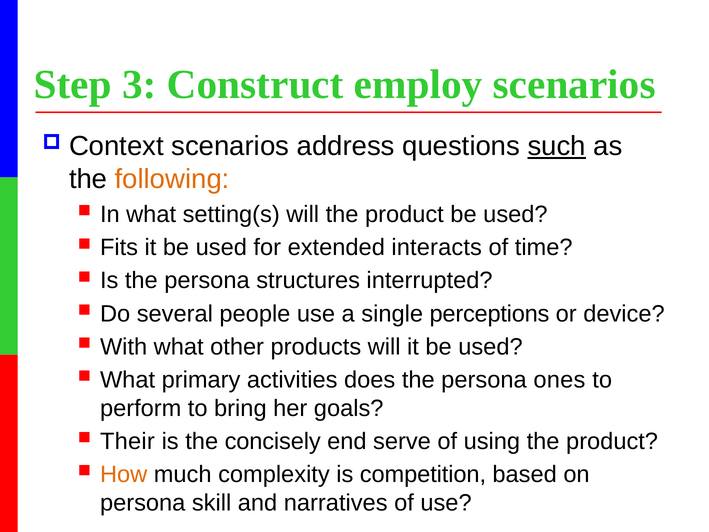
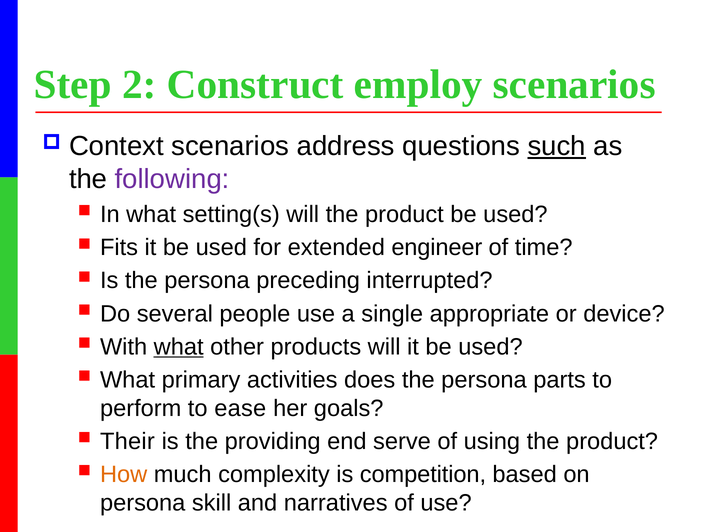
3: 3 -> 2
following colour: orange -> purple
interacts: interacts -> engineer
structures: structures -> preceding
perceptions: perceptions -> appropriate
what at (179, 347) underline: none -> present
ones: ones -> parts
bring: bring -> ease
concisely: concisely -> providing
